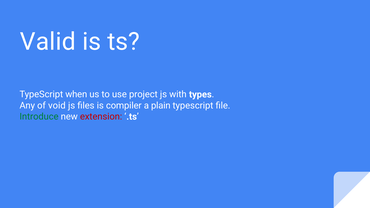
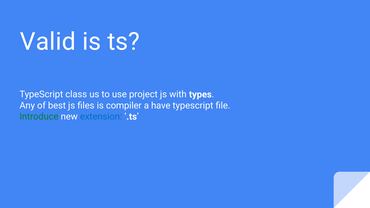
when: when -> class
void: void -> best
plain: plain -> have
extension colour: red -> blue
